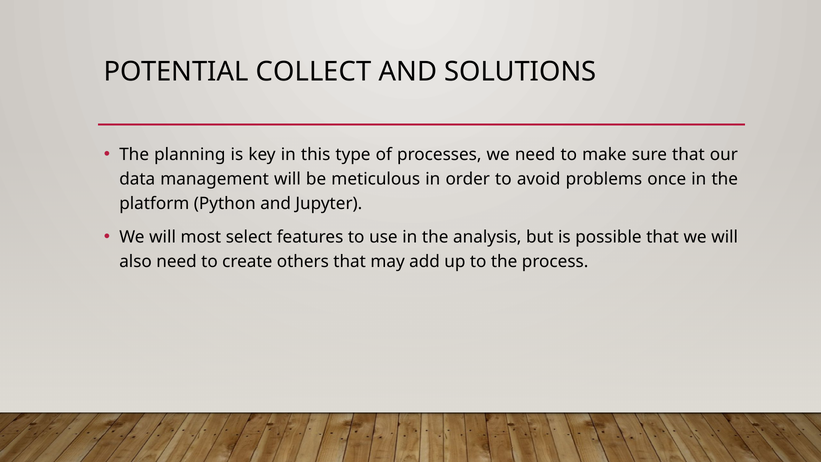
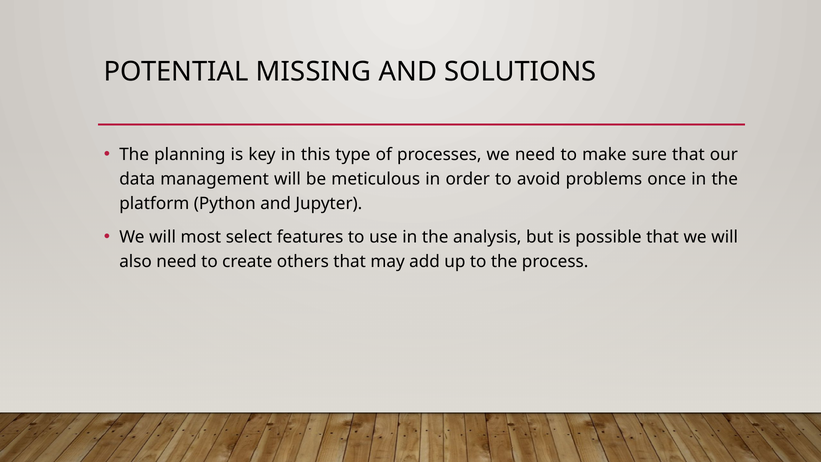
COLLECT: COLLECT -> MISSING
